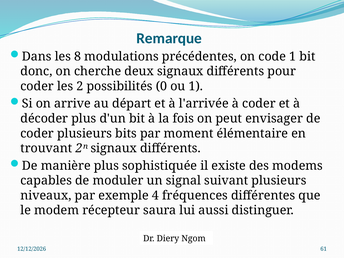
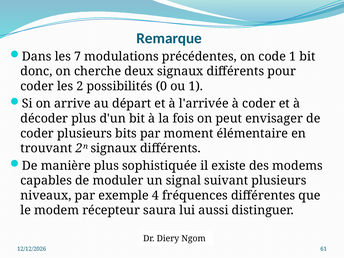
8: 8 -> 7
